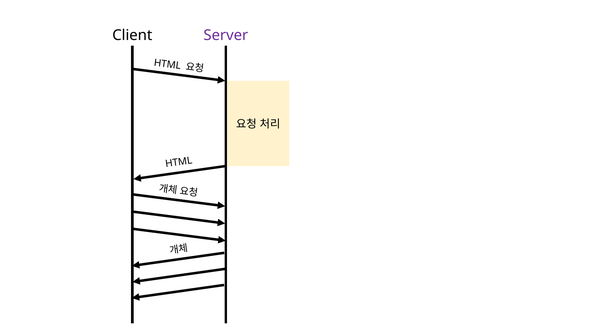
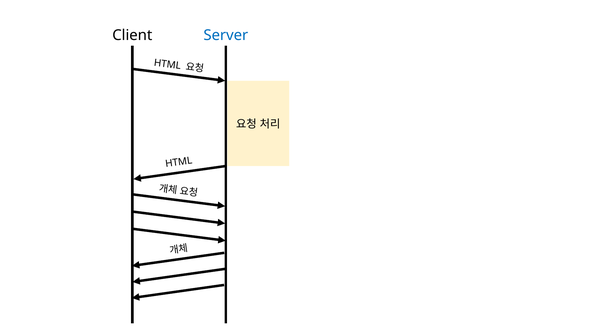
Server colour: purple -> blue
